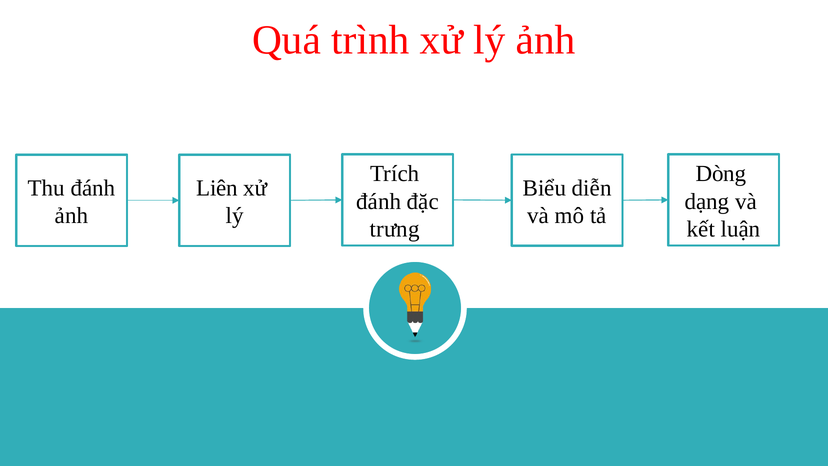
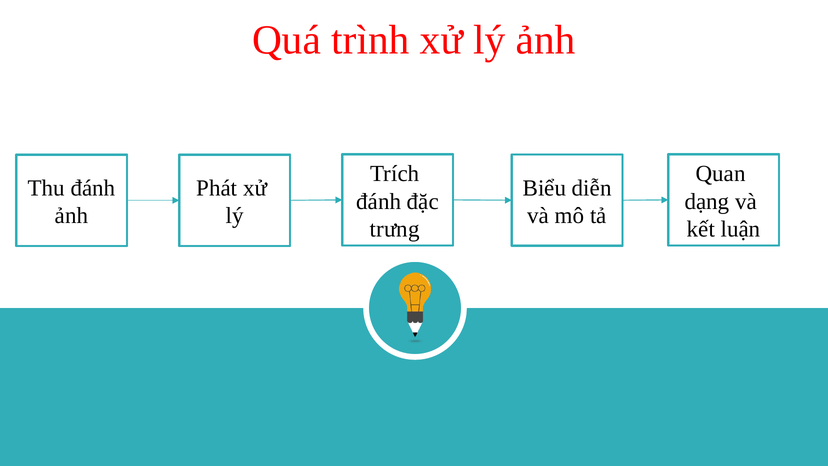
Dòng: Dòng -> Quan
Liên: Liên -> Phát
